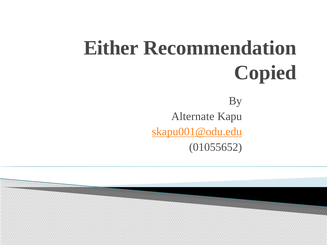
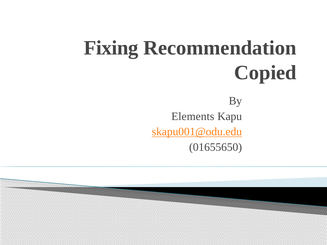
Either: Either -> Fixing
Alternate: Alternate -> Elements
01055652: 01055652 -> 01655650
